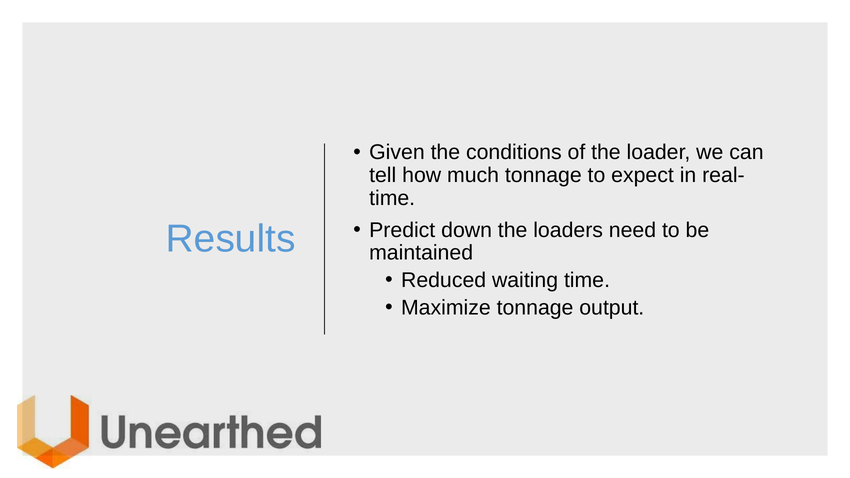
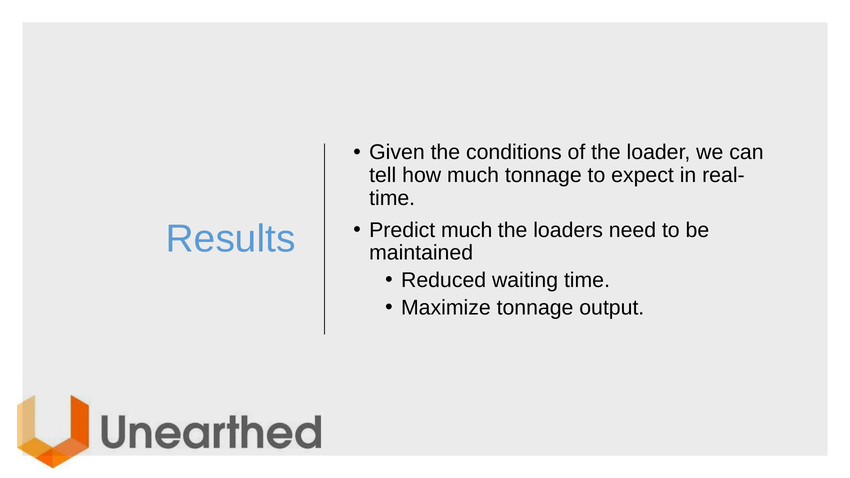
Predict down: down -> much
